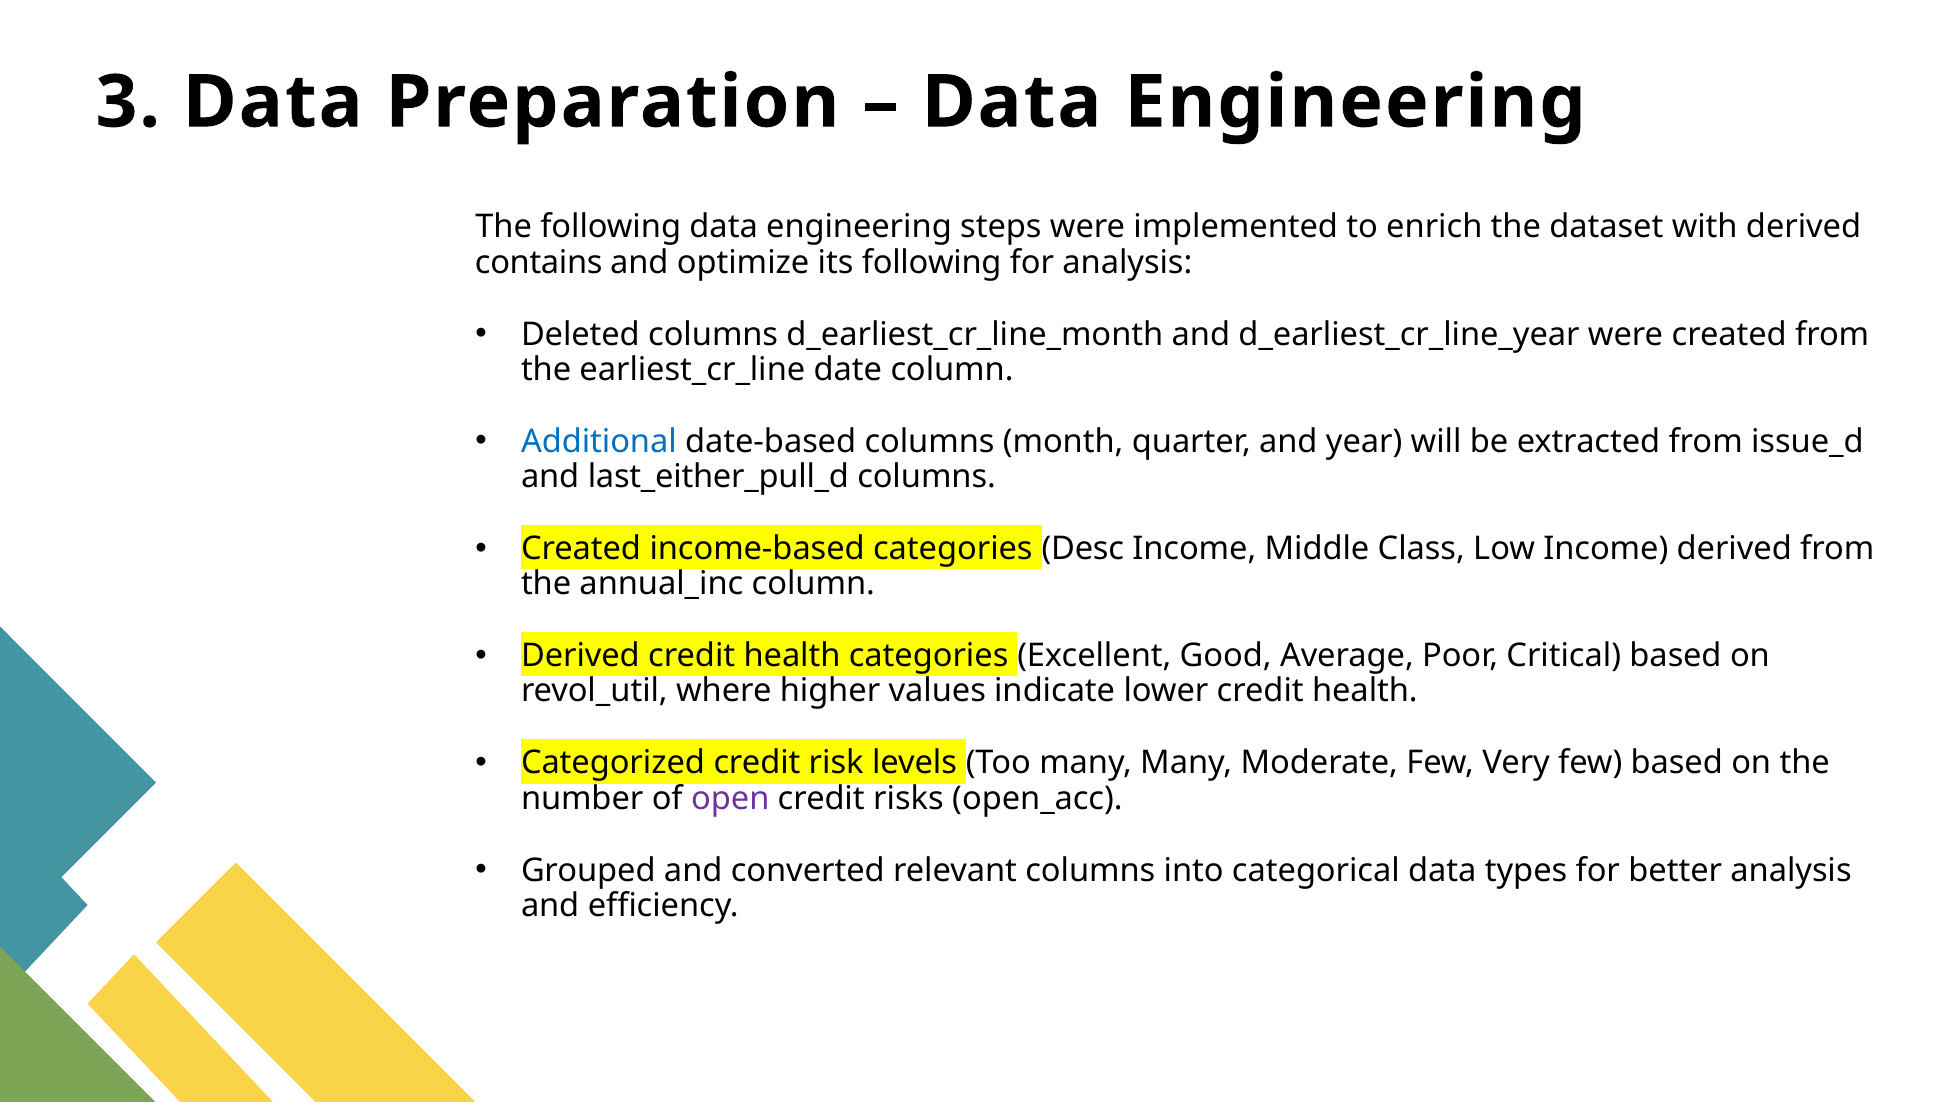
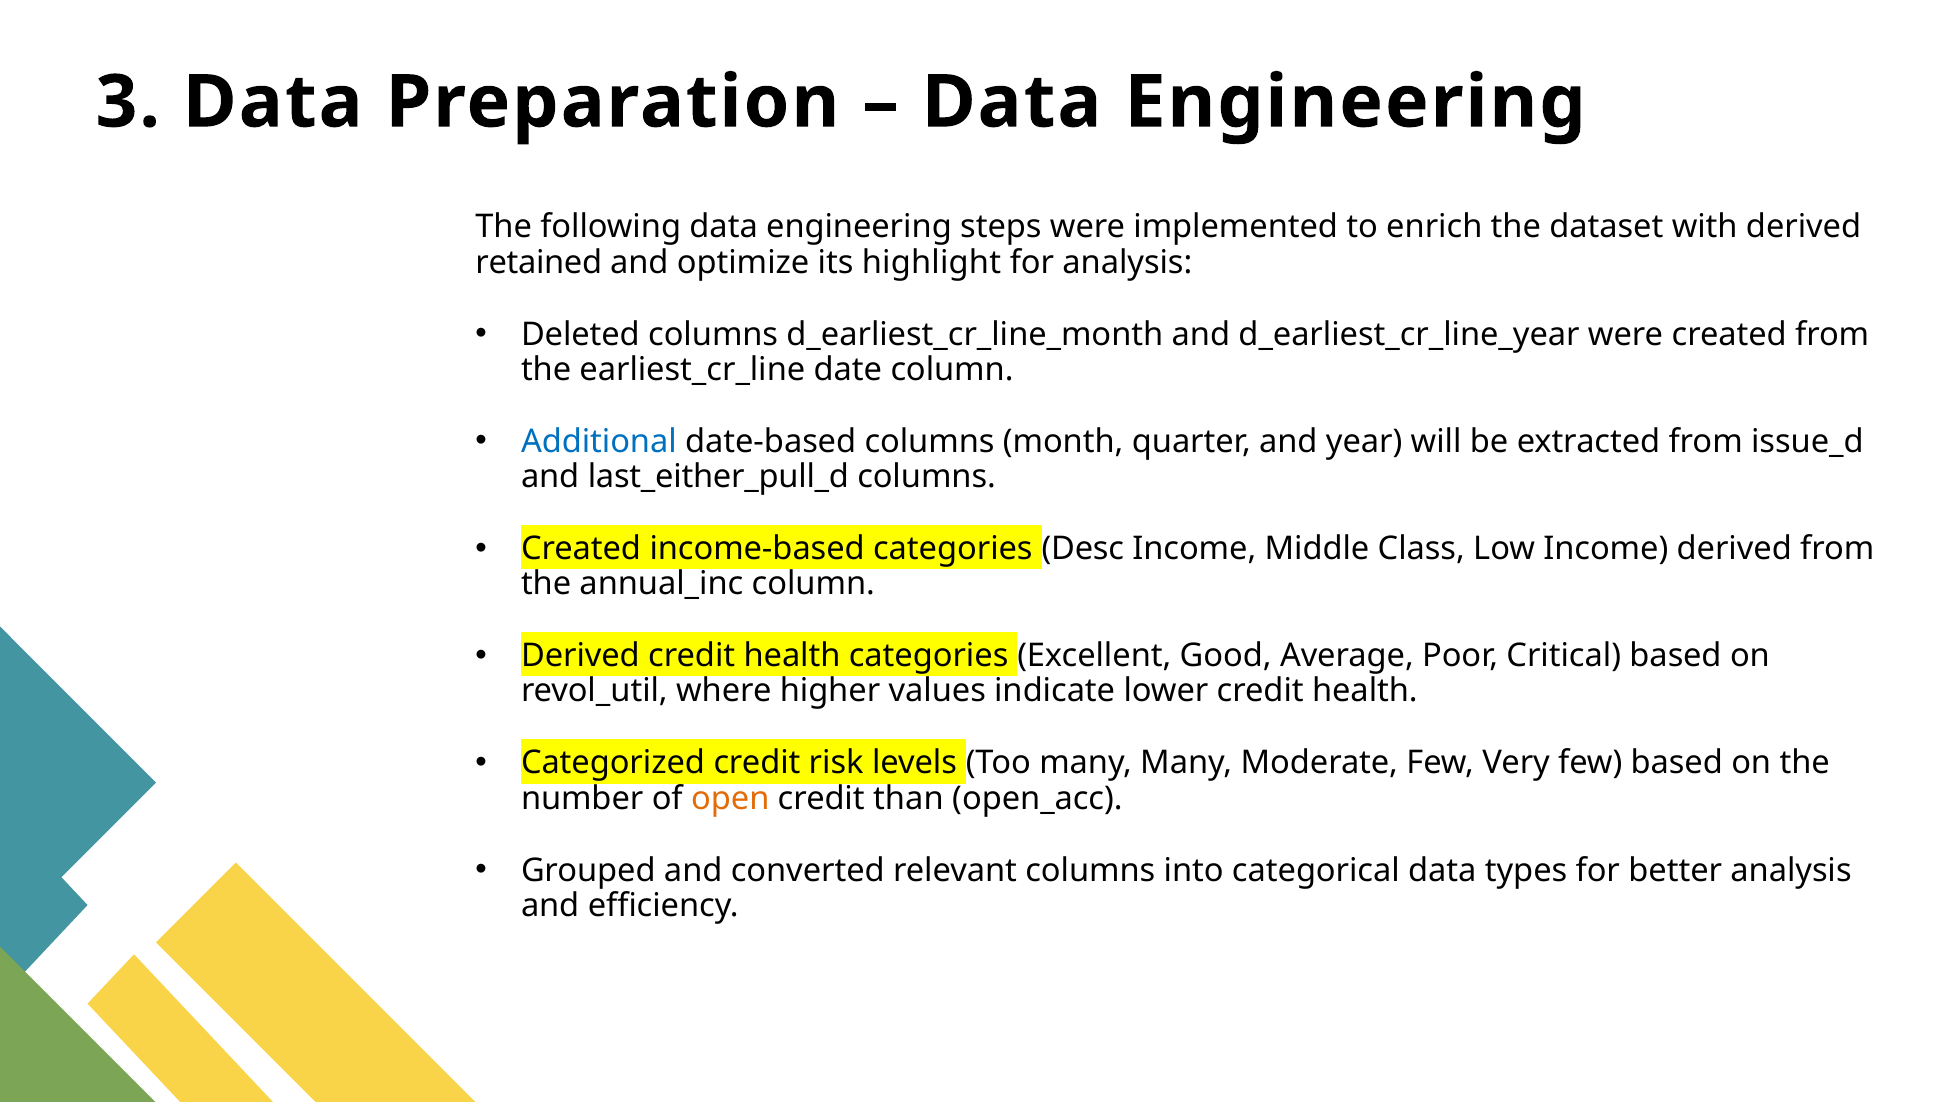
contains: contains -> retained
its following: following -> highlight
open colour: purple -> orange
risks: risks -> than
